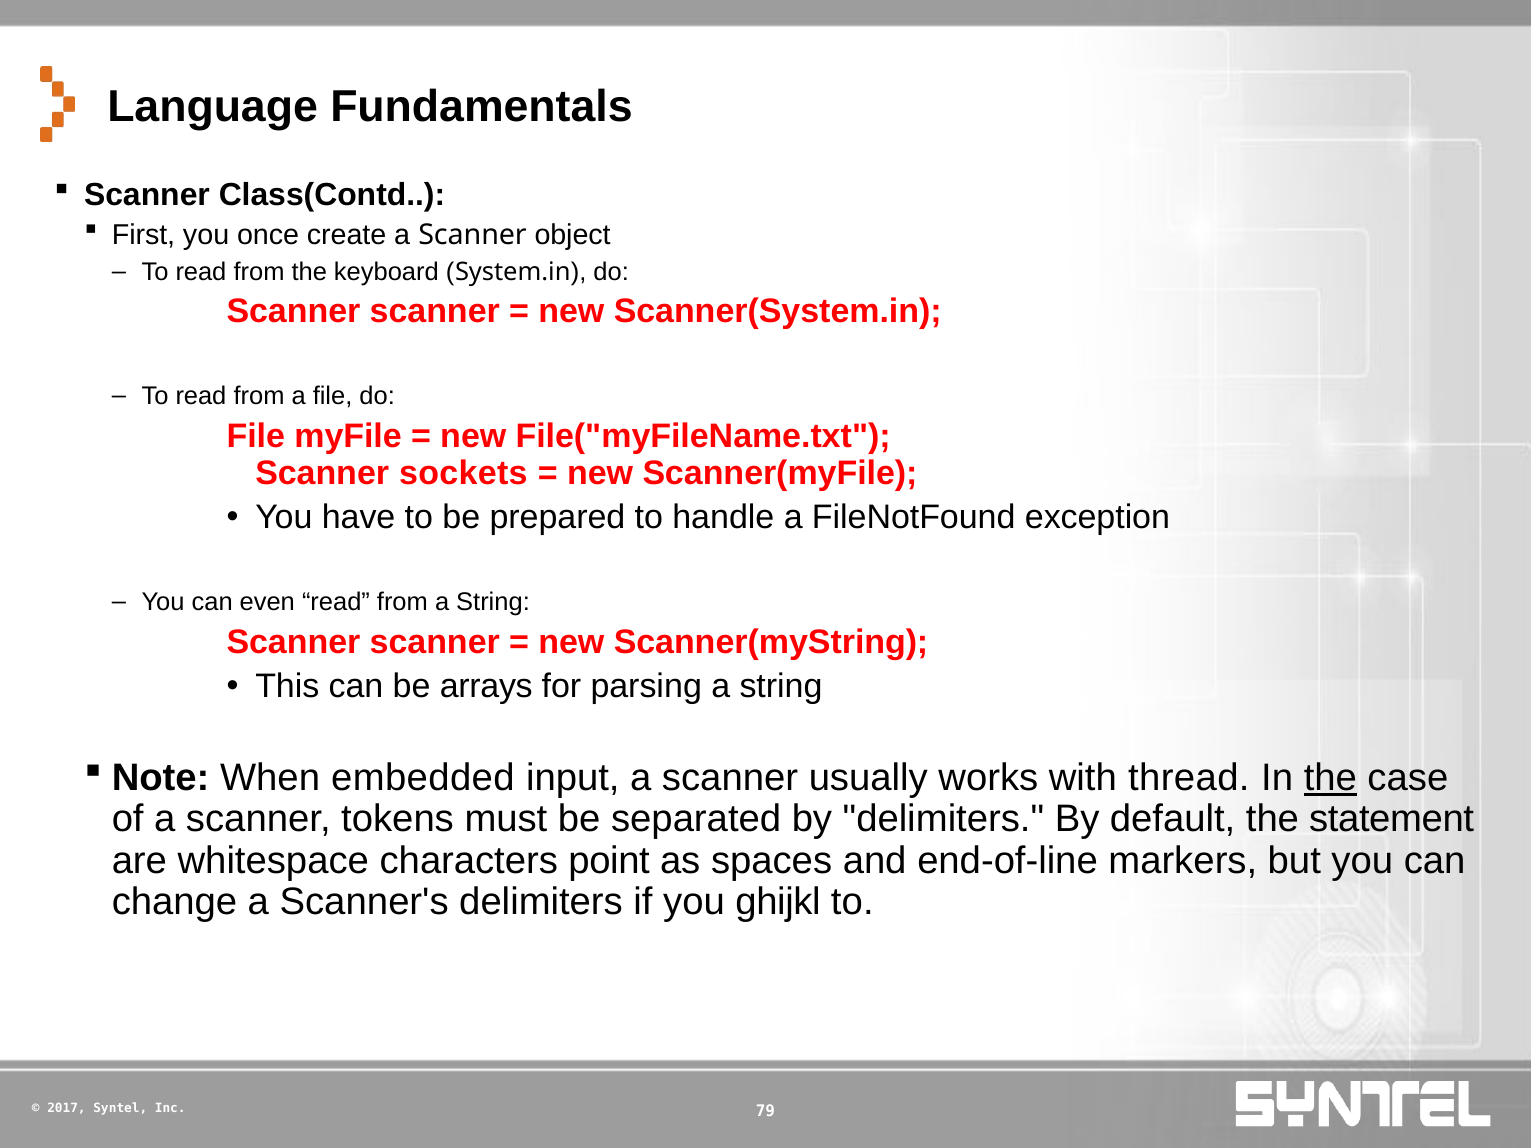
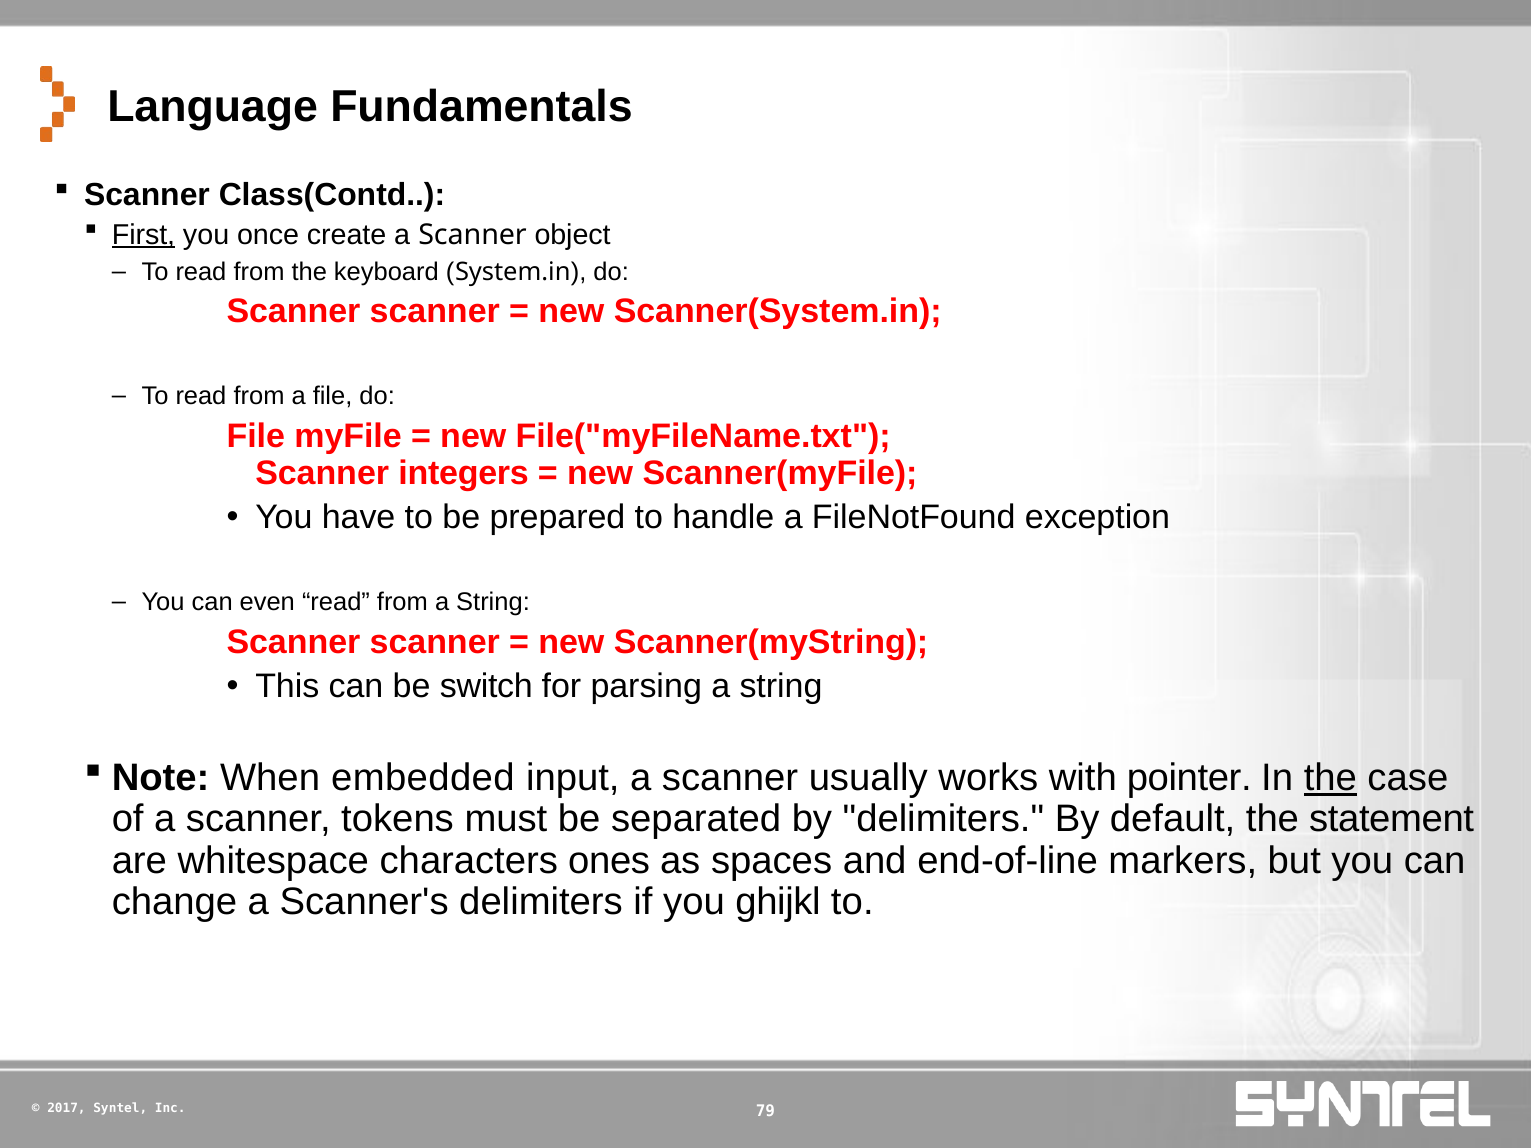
First underline: none -> present
sockets: sockets -> integers
arrays: arrays -> switch
thread: thread -> pointer
point: point -> ones
